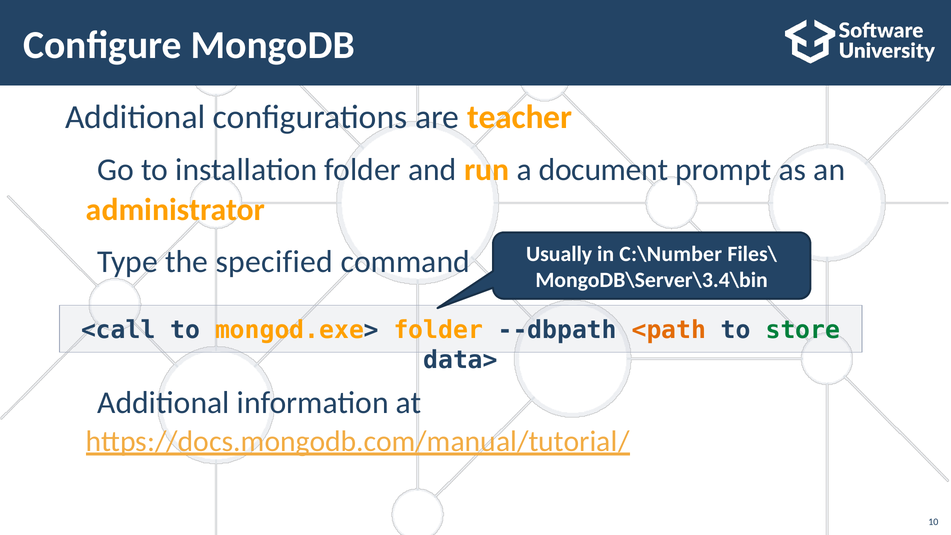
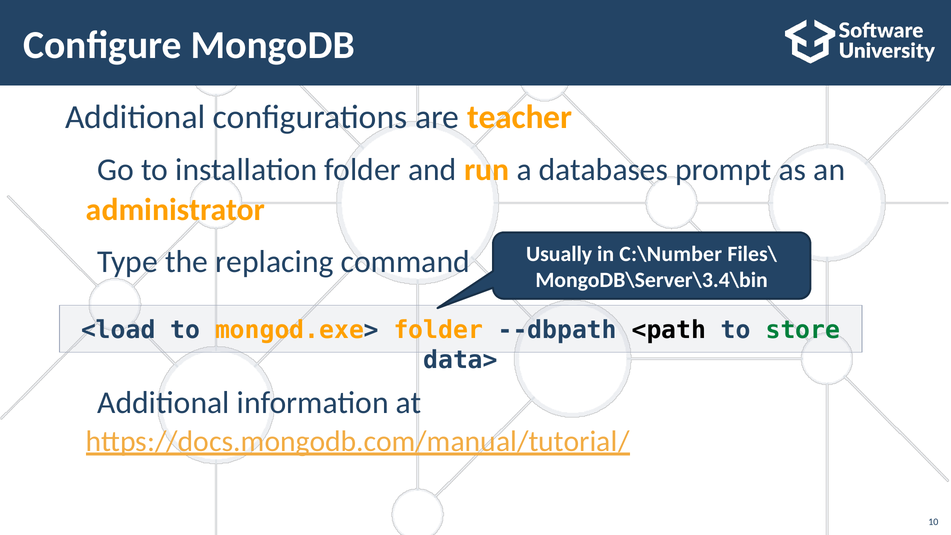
document: document -> databases
specified: specified -> replacing
<call: <call -> <load
<path colour: orange -> black
